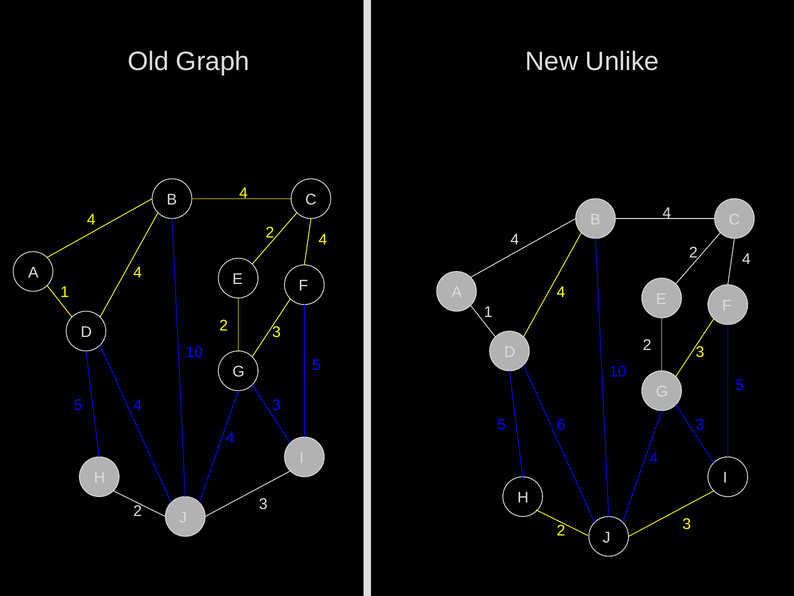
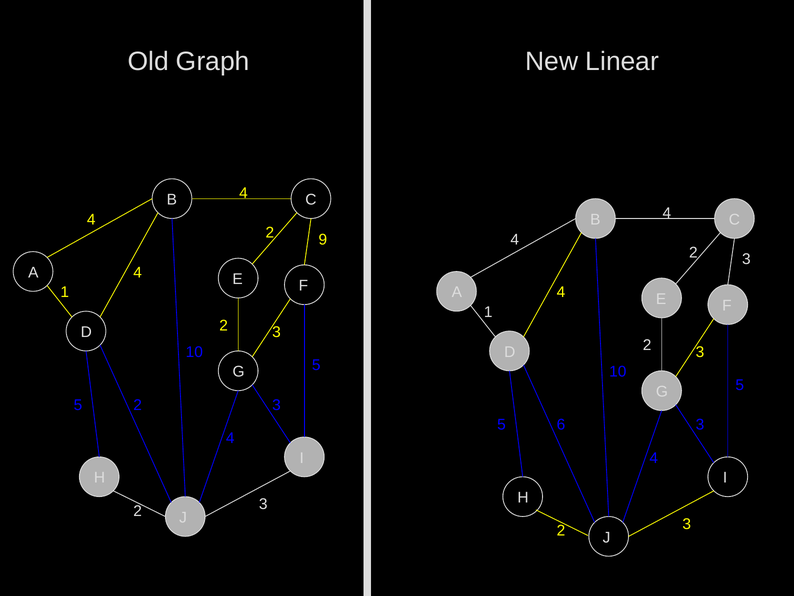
Unlike: Unlike -> Linear
4 at (323, 239): 4 -> 9
4 at (746, 259): 4 -> 3
5 4: 4 -> 2
